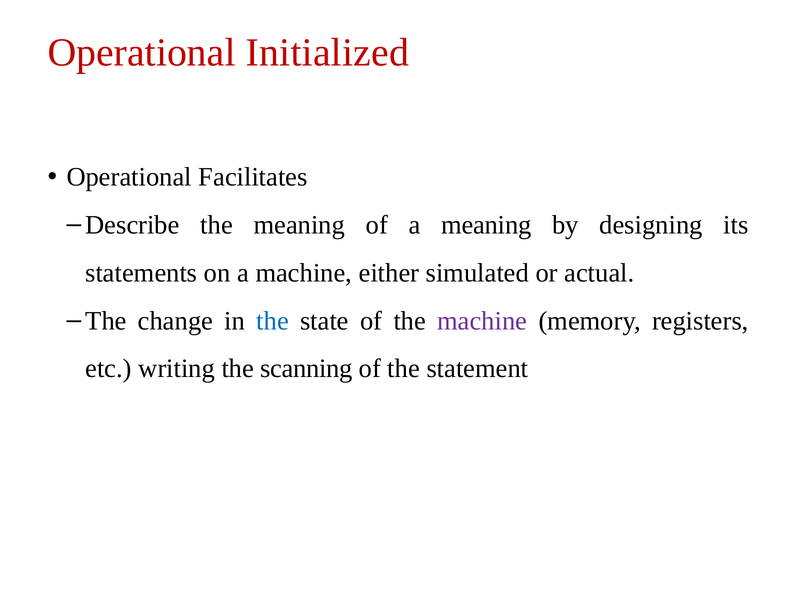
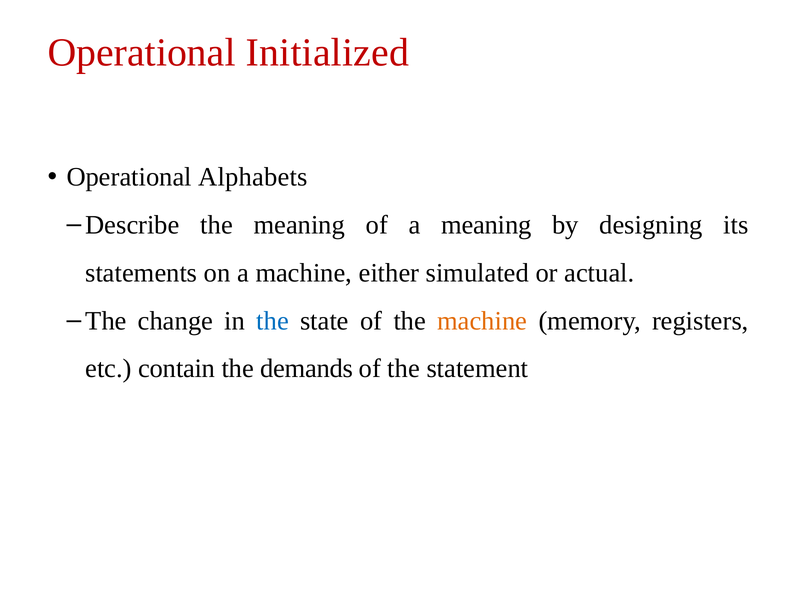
Facilitates: Facilitates -> Alphabets
machine at (482, 321) colour: purple -> orange
writing: writing -> contain
scanning: scanning -> demands
